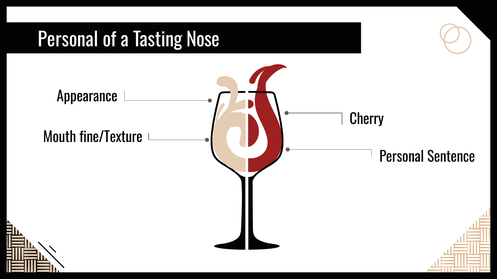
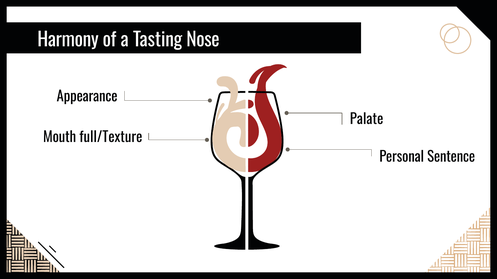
Personal at (68, 40): Personal -> Harmony
Cherry: Cherry -> Palate
fine/Texture: fine/Texture -> full/Texture
